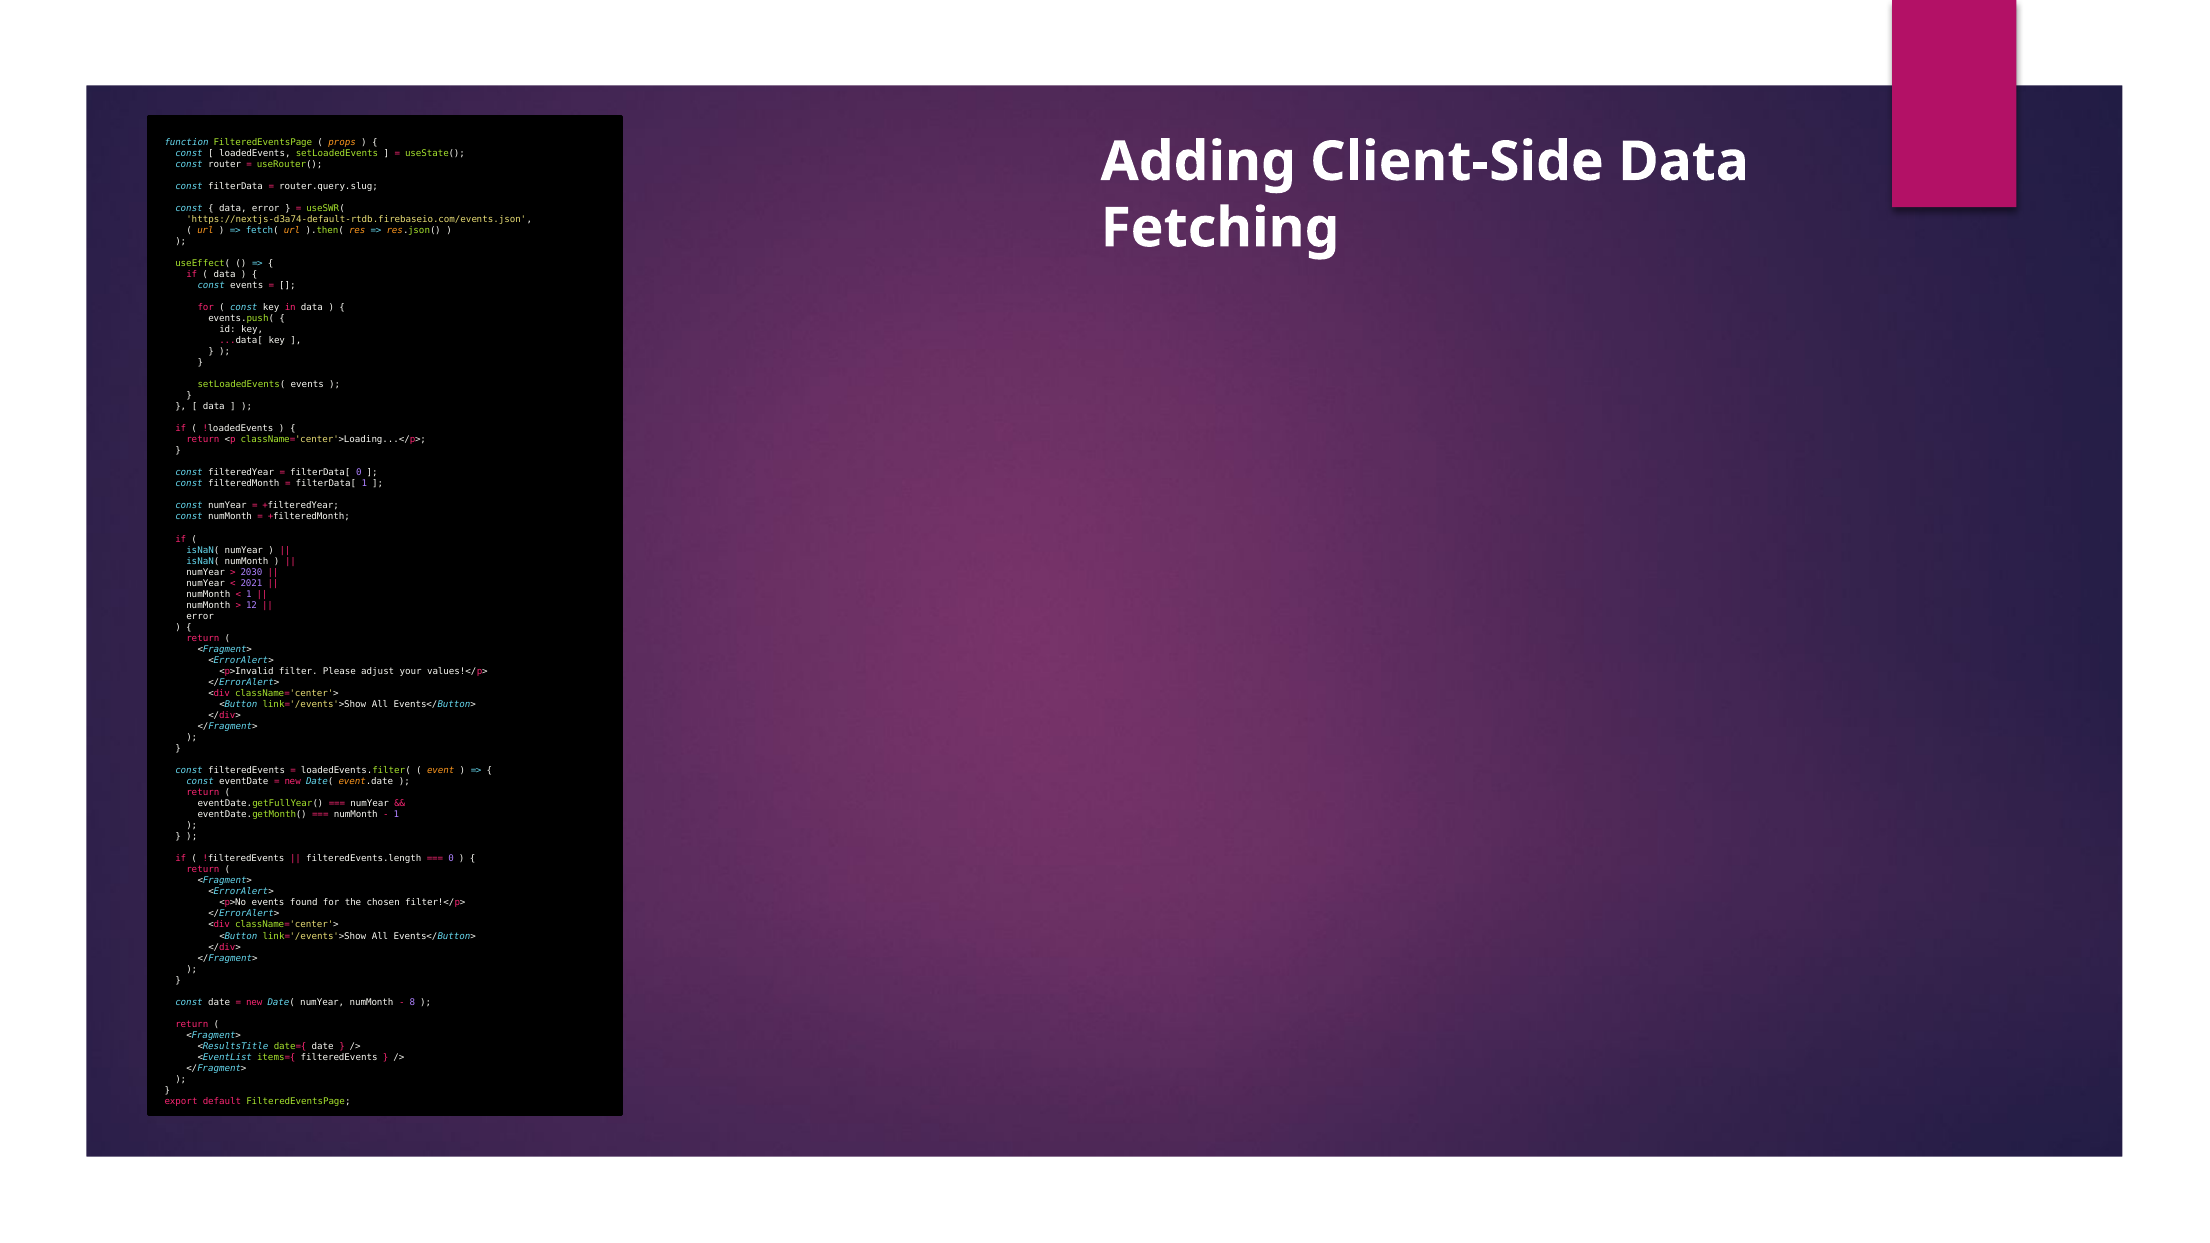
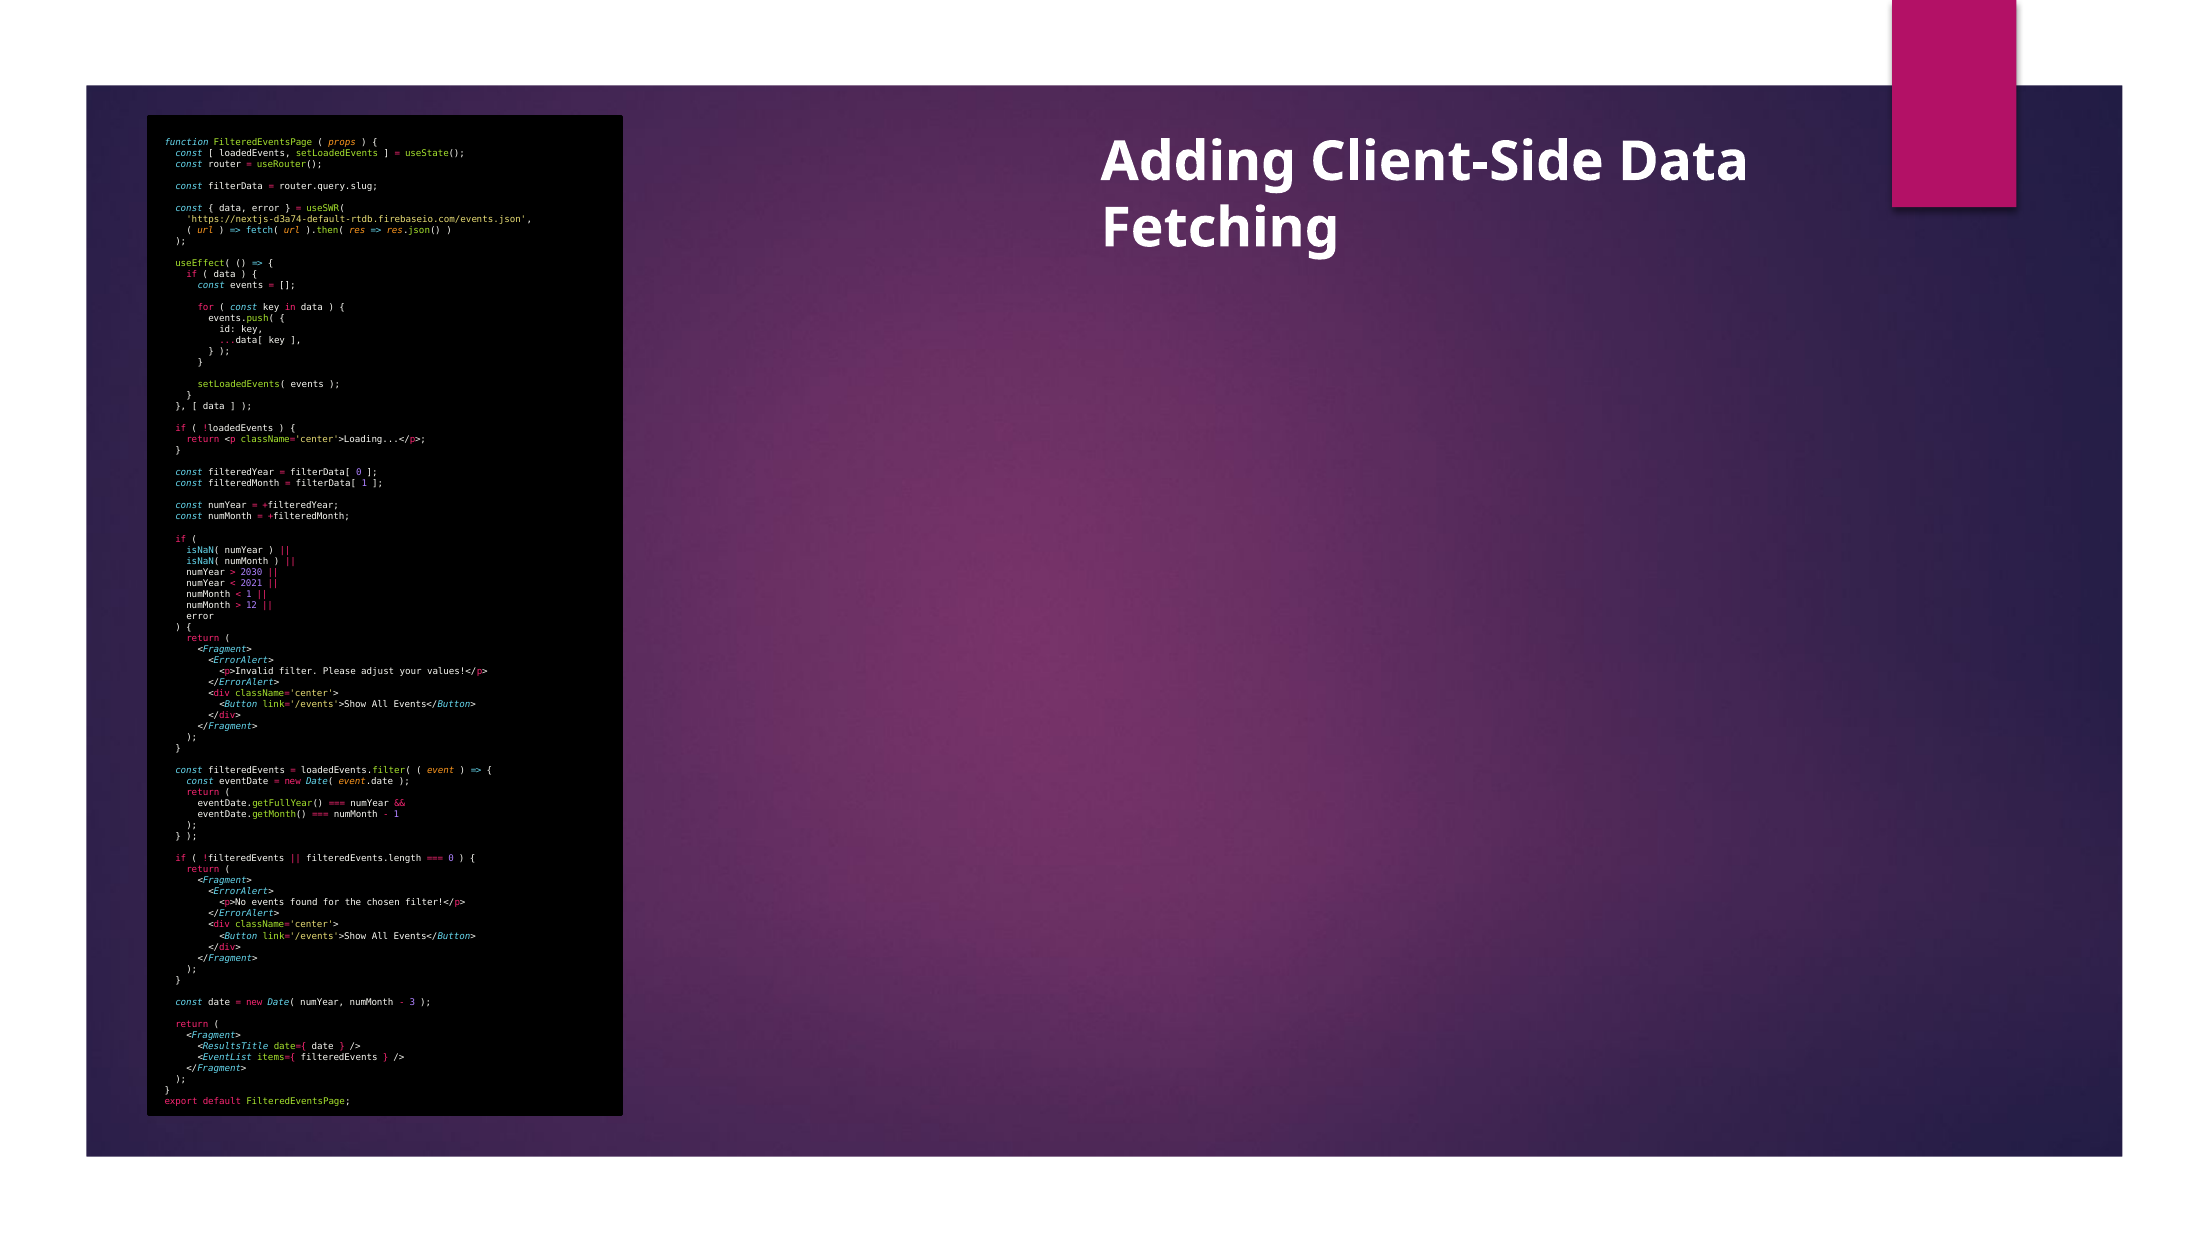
8: 8 -> 3
